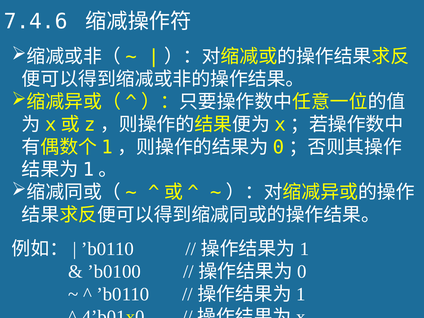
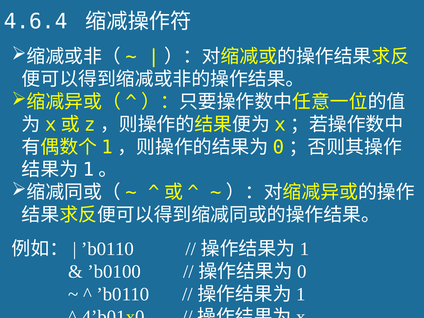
7.4.6: 7.4.6 -> 4.6.4
